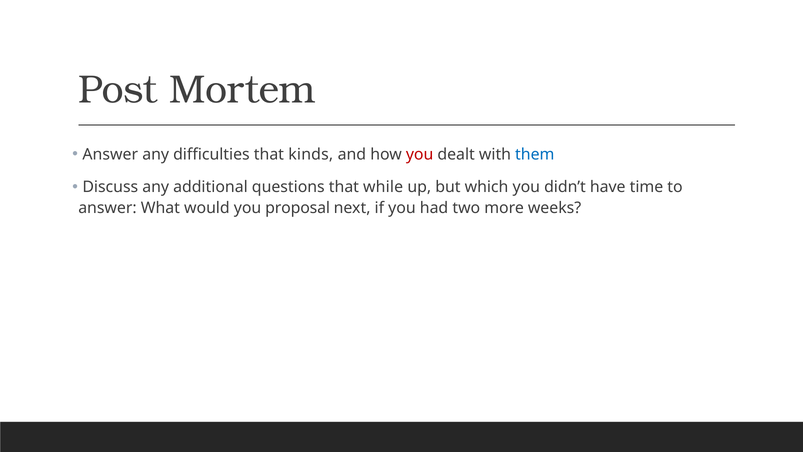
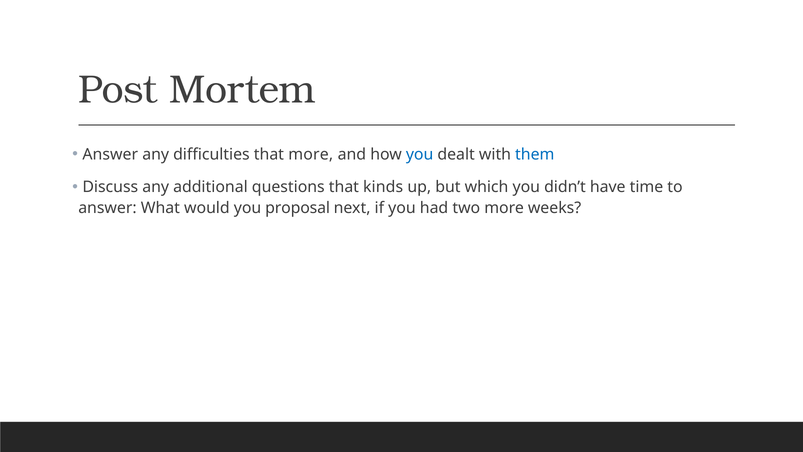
that kinds: kinds -> more
you at (420, 154) colour: red -> blue
while: while -> kinds
